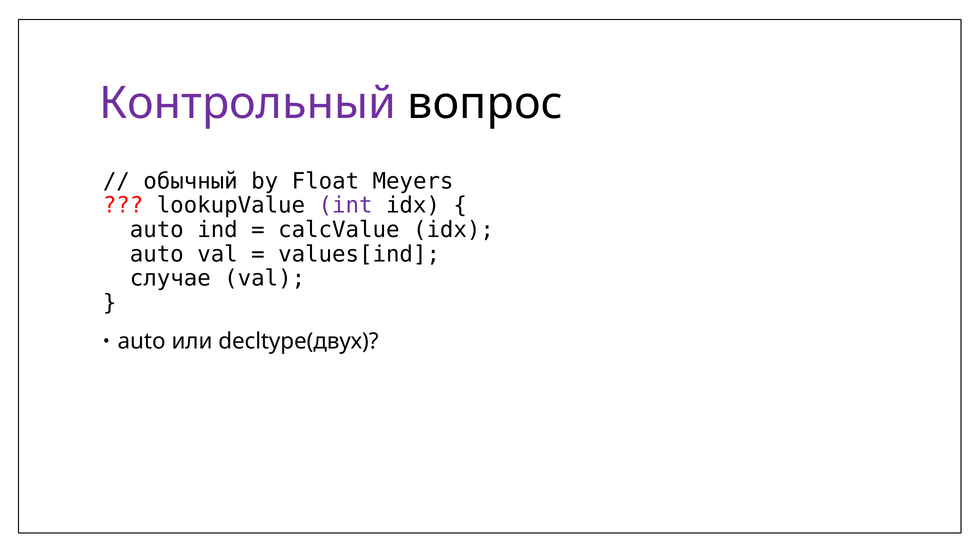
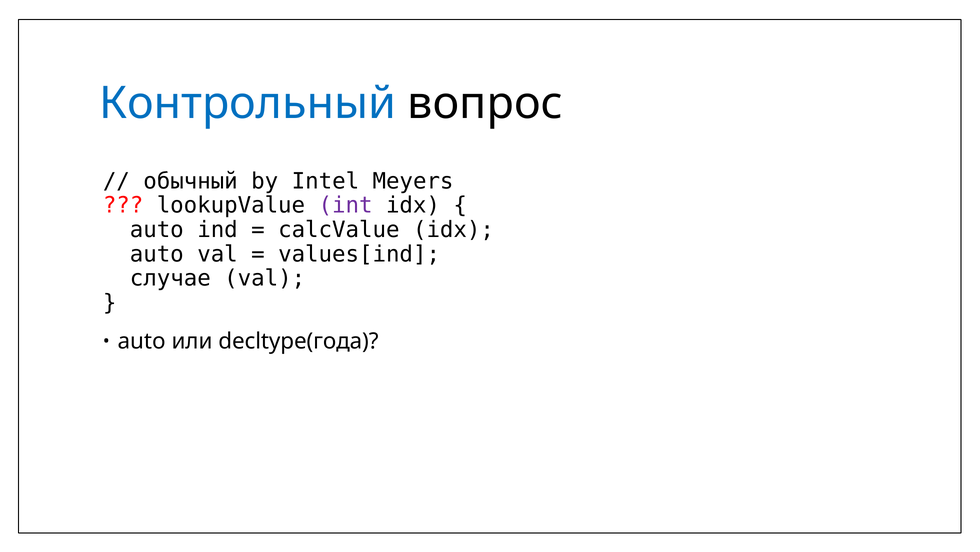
Контрольный colour: purple -> blue
Float: Float -> Intel
decltype(двух: decltype(двух -> decltype(года
